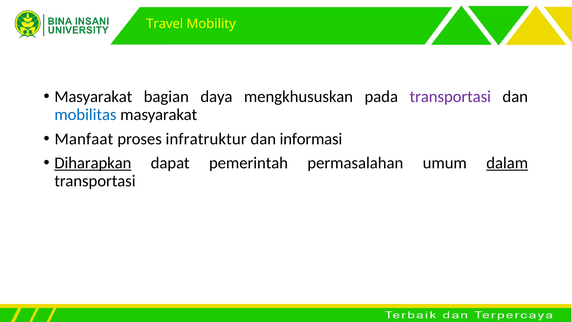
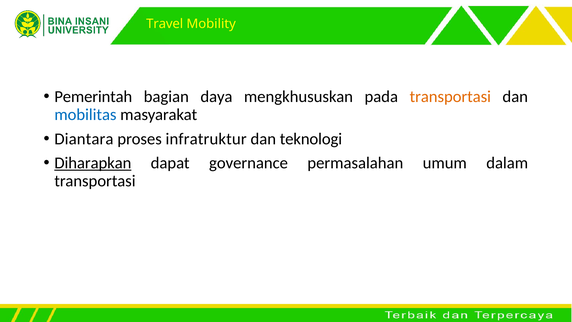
Masyarakat at (93, 97): Masyarakat -> Pemerintah
transportasi at (450, 97) colour: purple -> orange
Manfaat: Manfaat -> Diantara
informasi: informasi -> teknologi
pemerintah: pemerintah -> governance
dalam underline: present -> none
